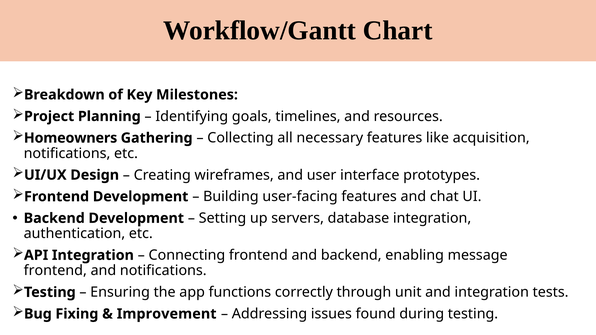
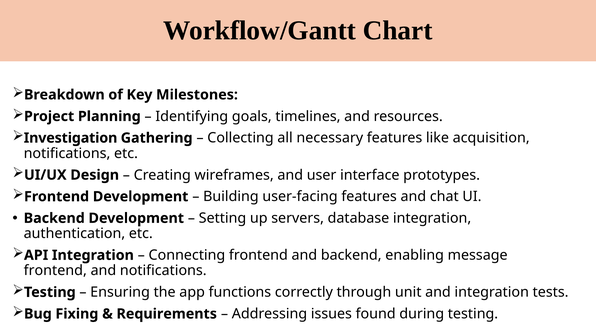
Homeowners: Homeowners -> Investigation
Improvement: Improvement -> Requirements
